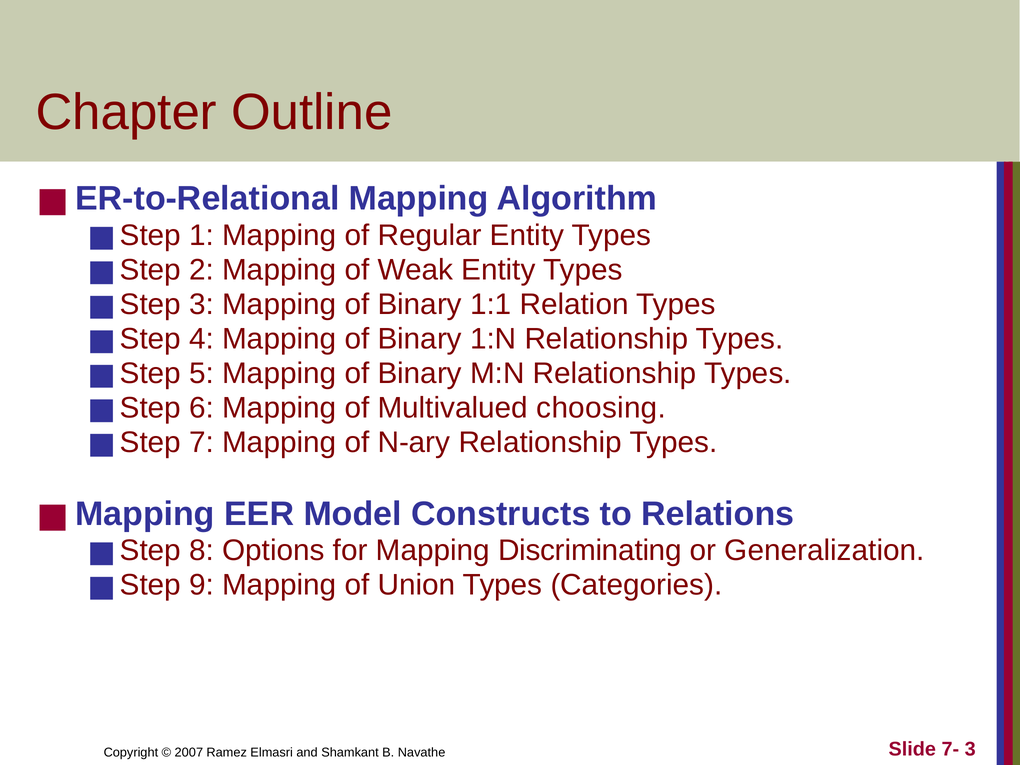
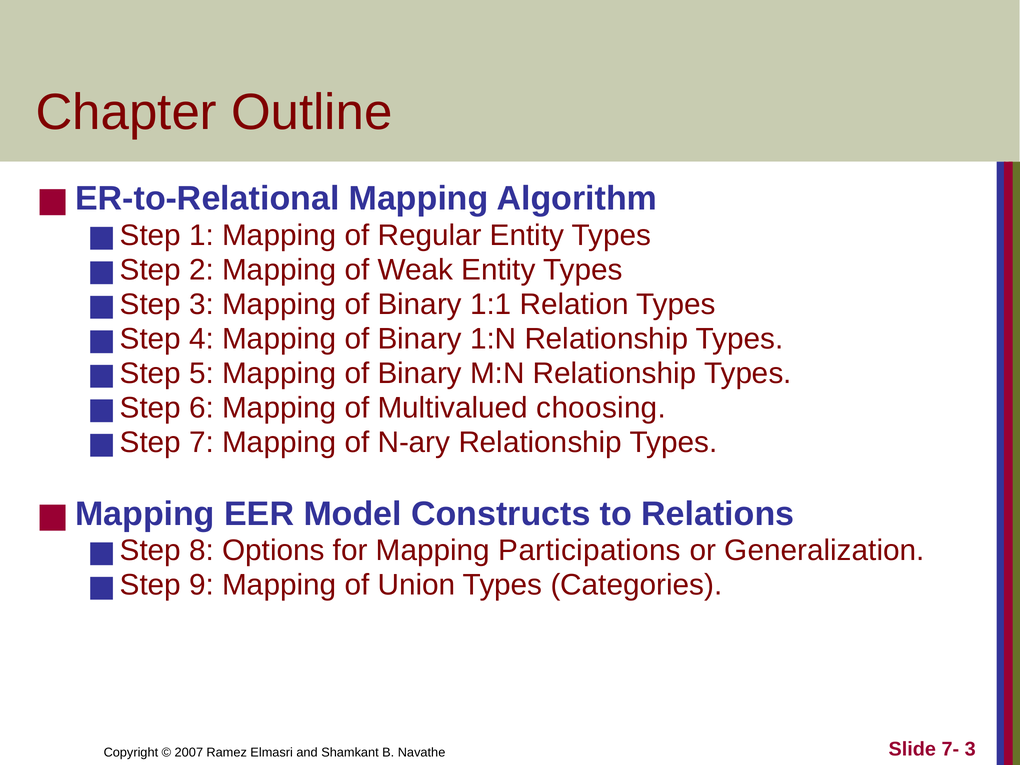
Discriminating: Discriminating -> Participations
